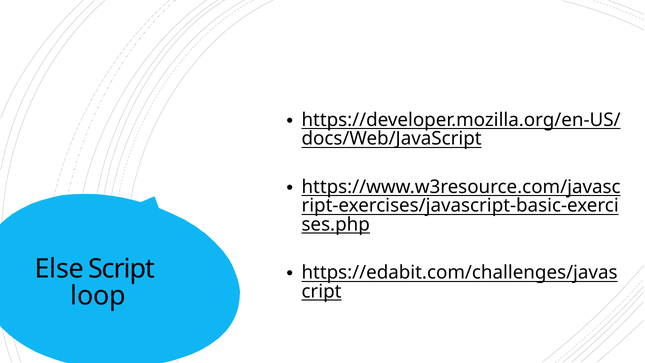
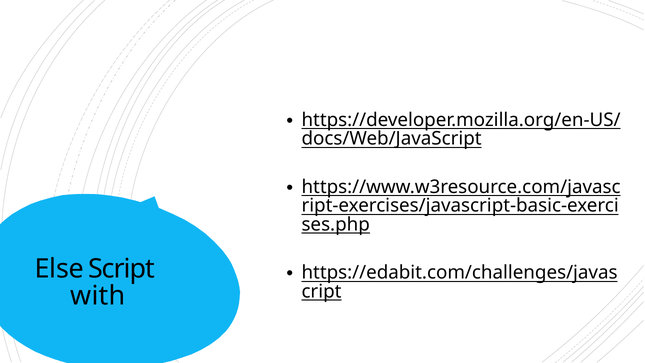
loop: loop -> with
